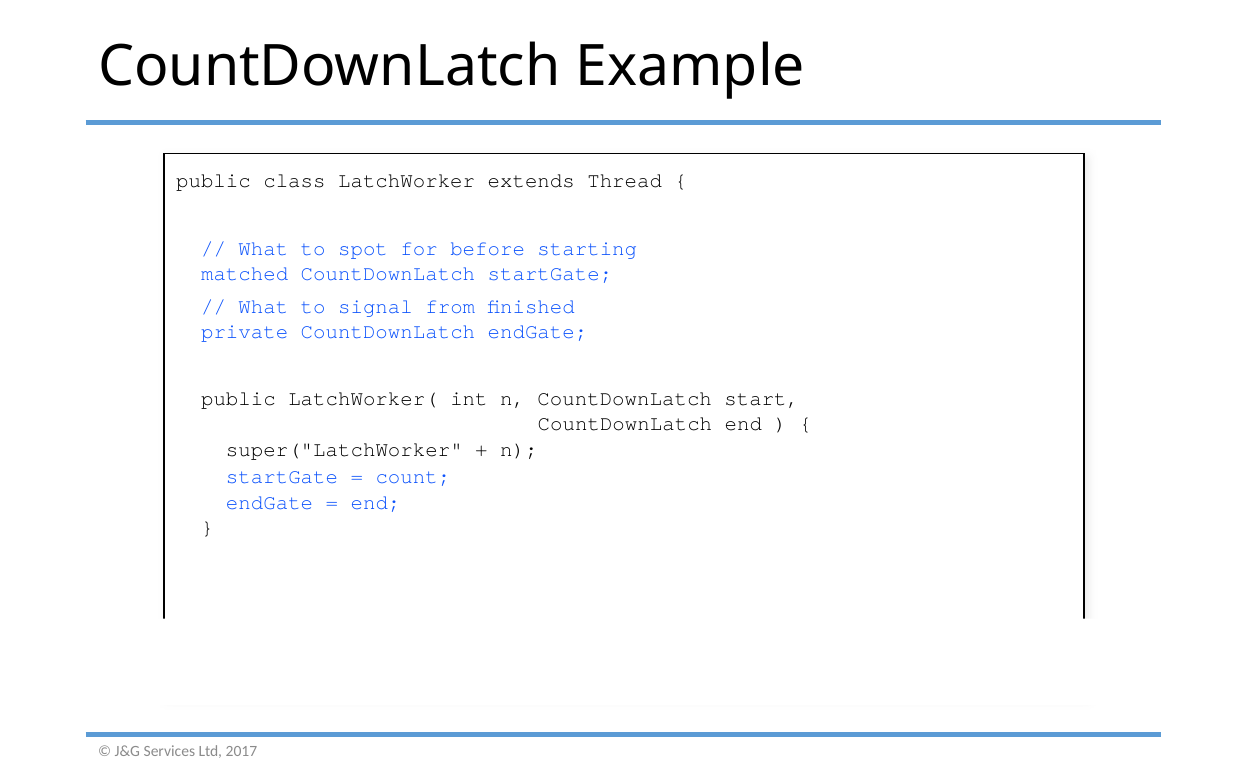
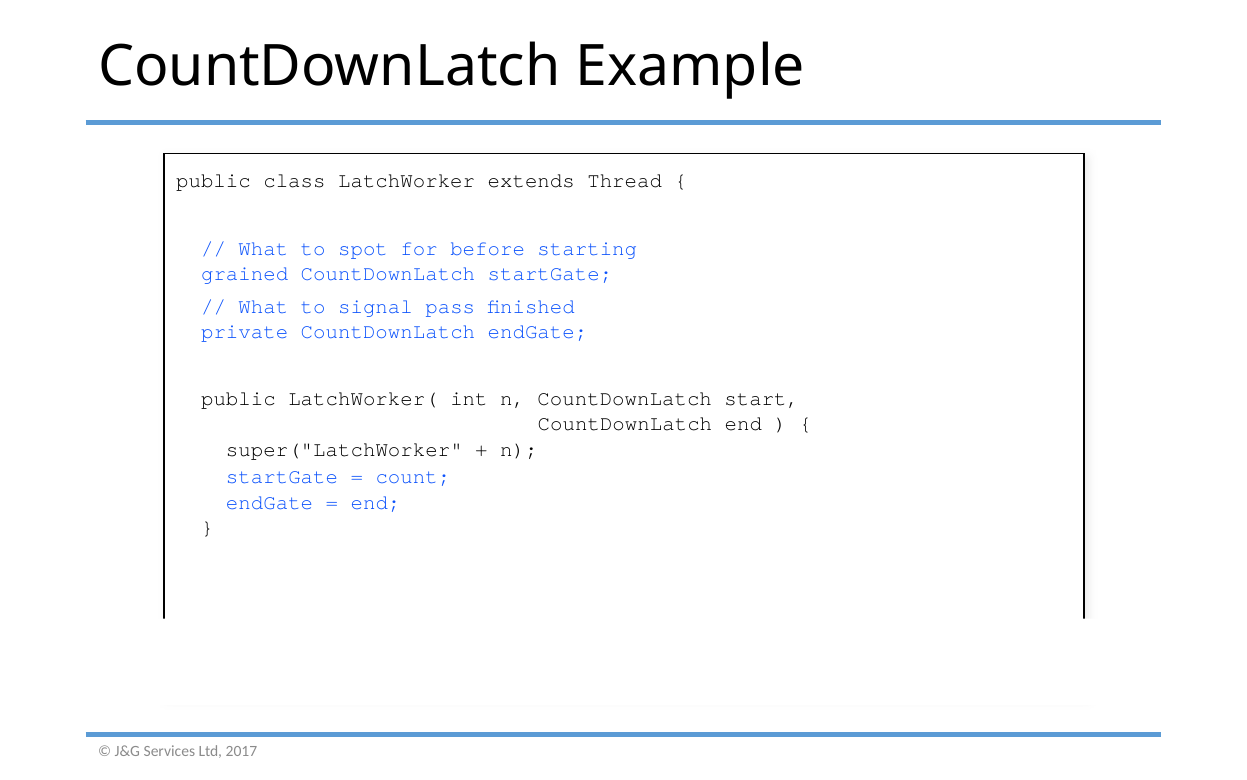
matched: matched -> grained
from: from -> pass
